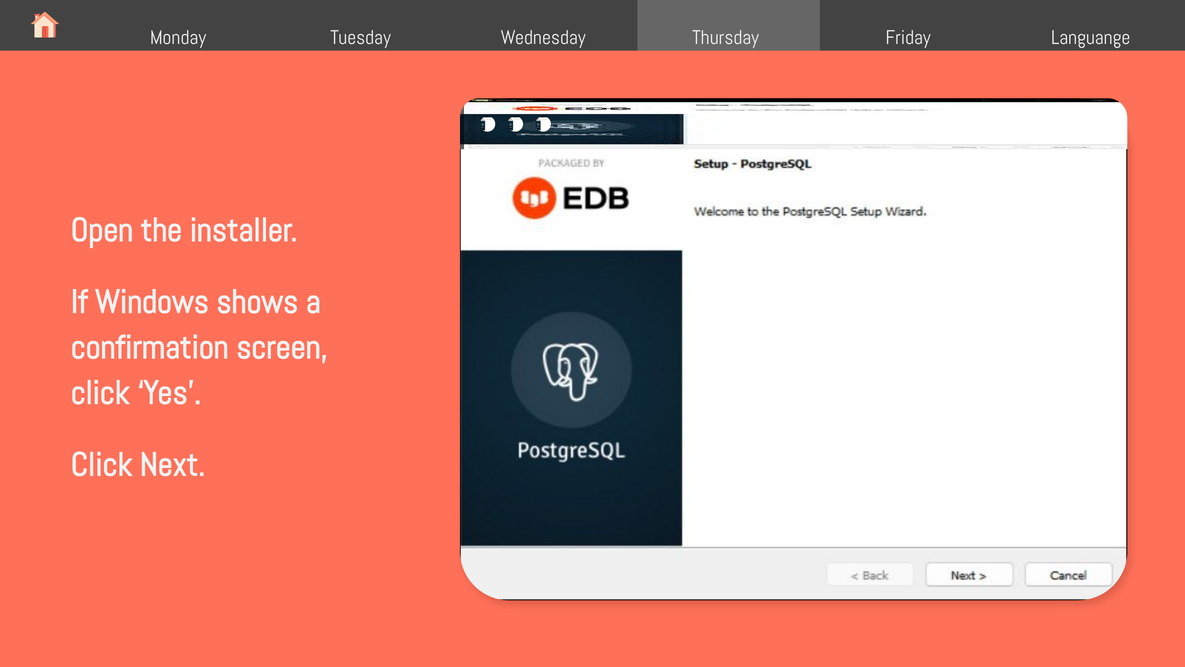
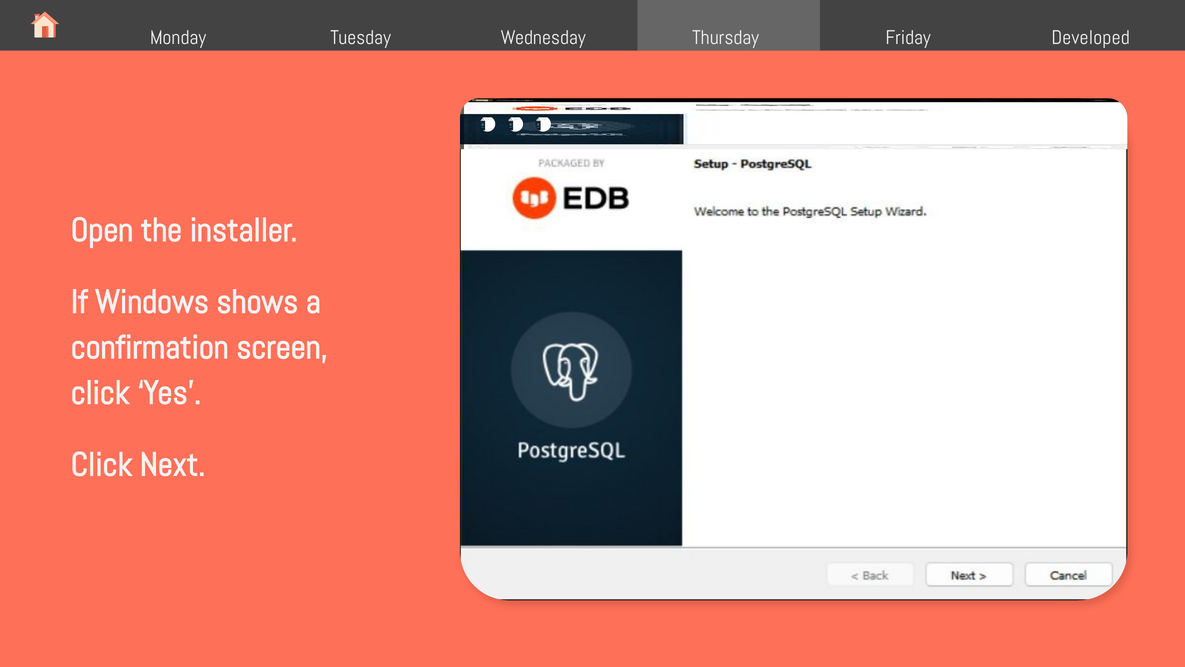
Languange: Languange -> Developed
